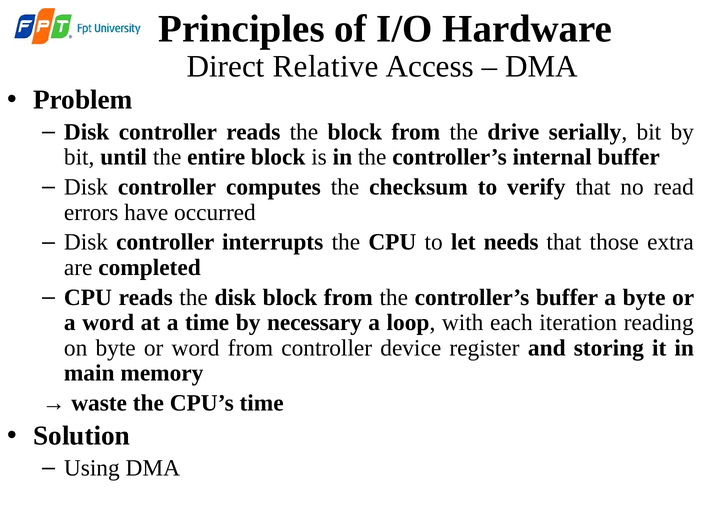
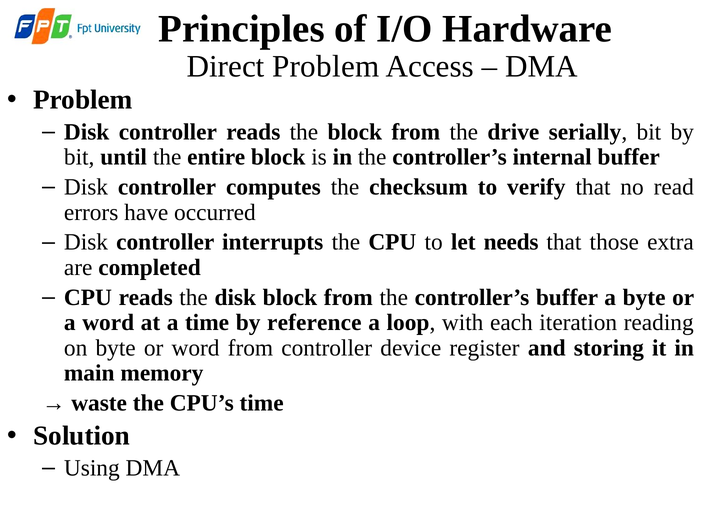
Direct Relative: Relative -> Problem
necessary: necessary -> reference
